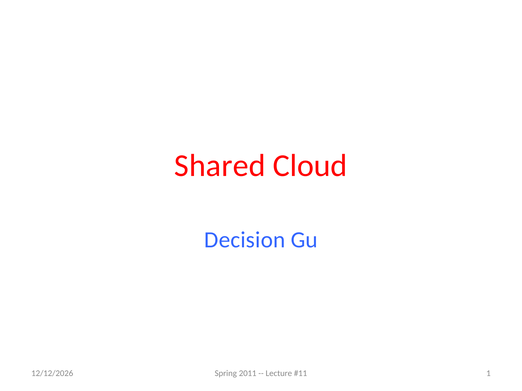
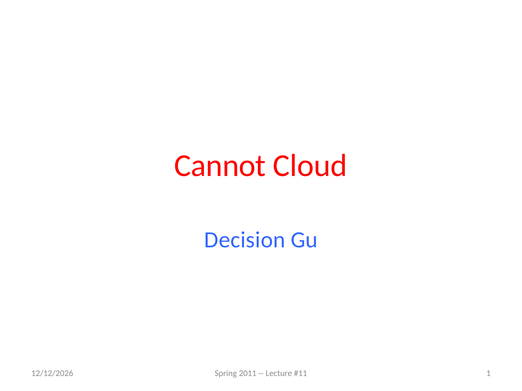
Shared: Shared -> Cannot
